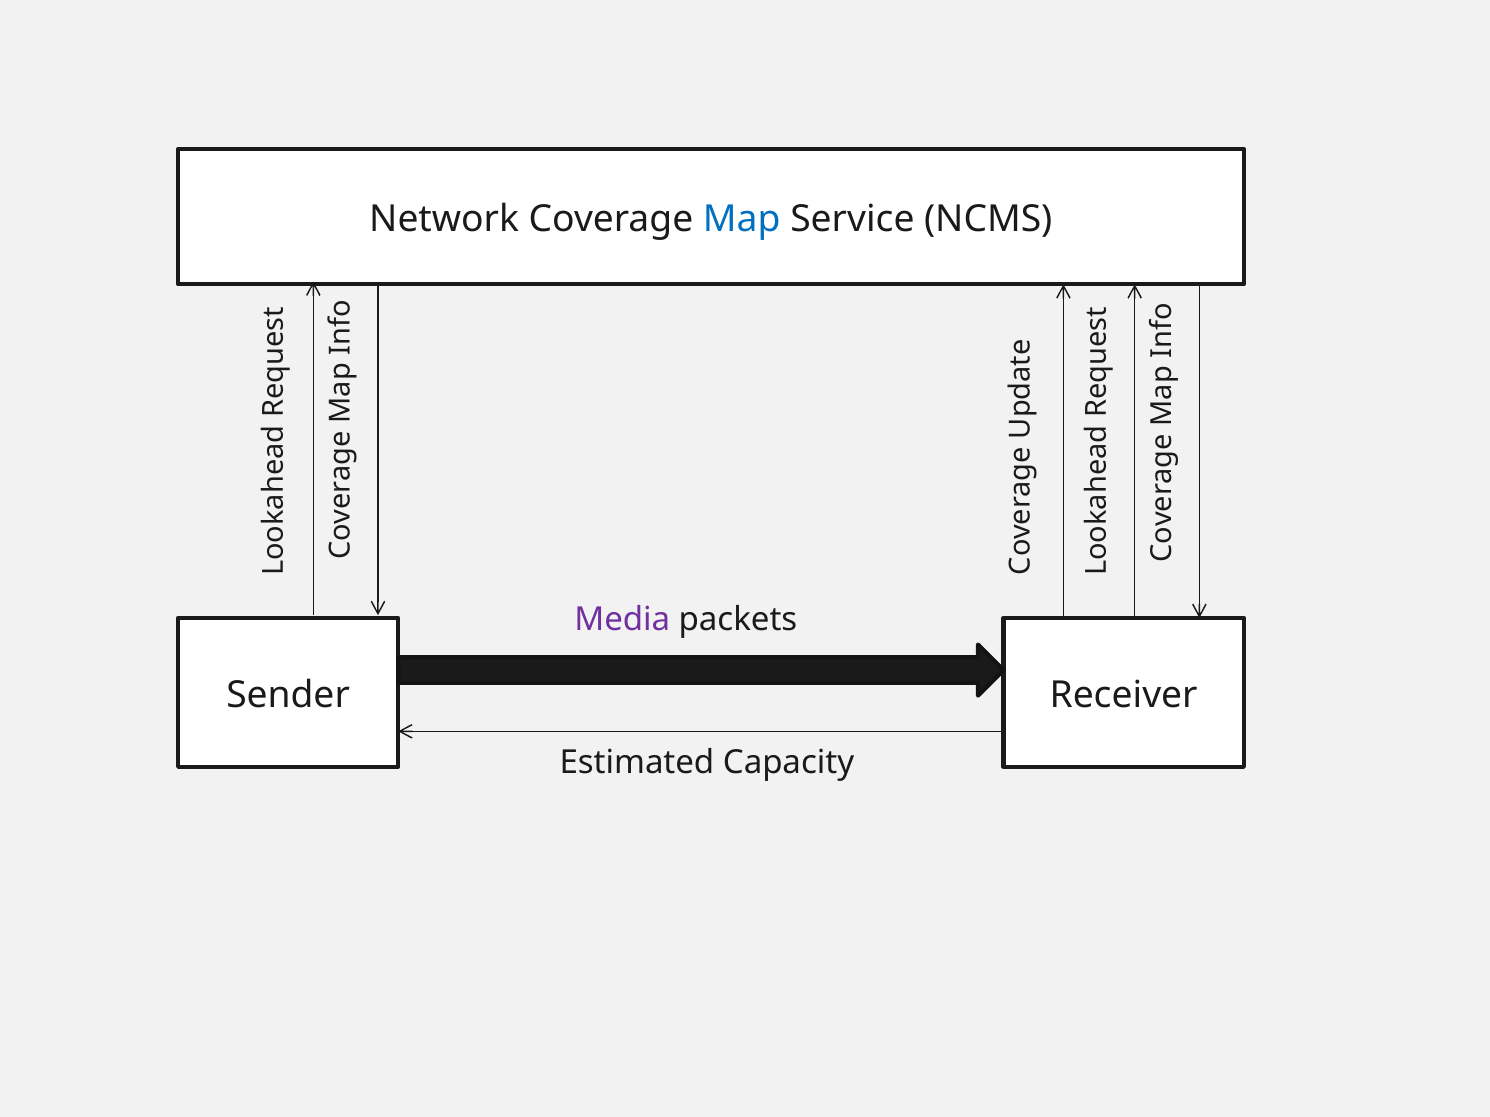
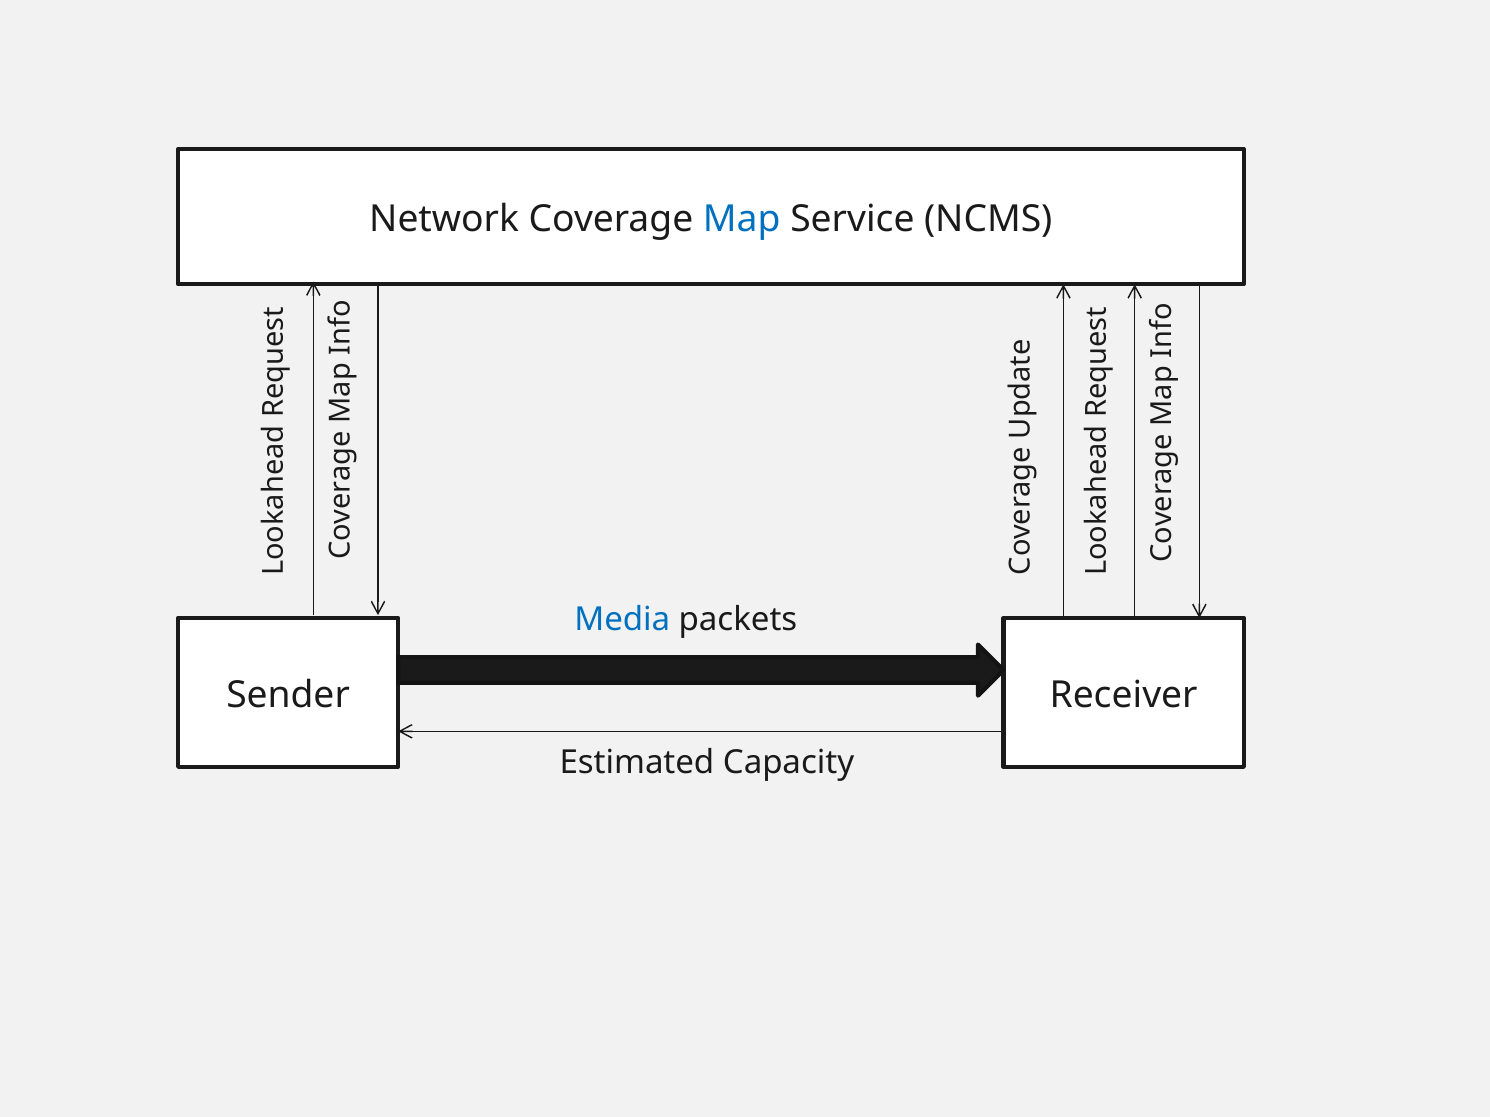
Media colour: purple -> blue
